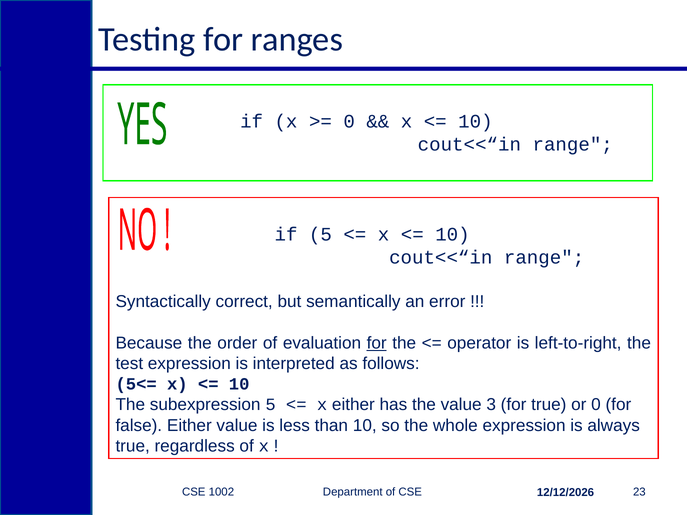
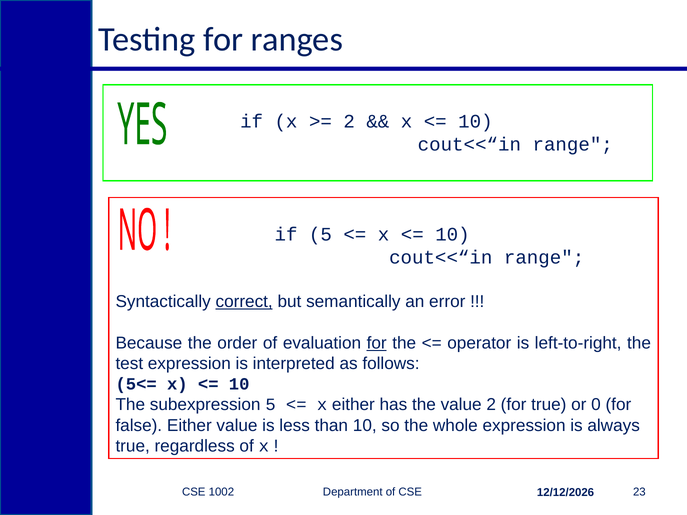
0 at (349, 122): 0 -> 2
correct underline: none -> present
value 3: 3 -> 2
